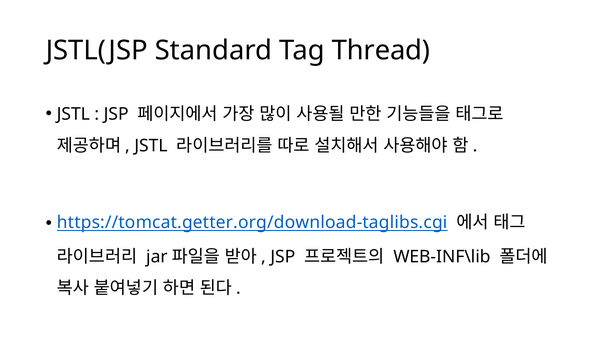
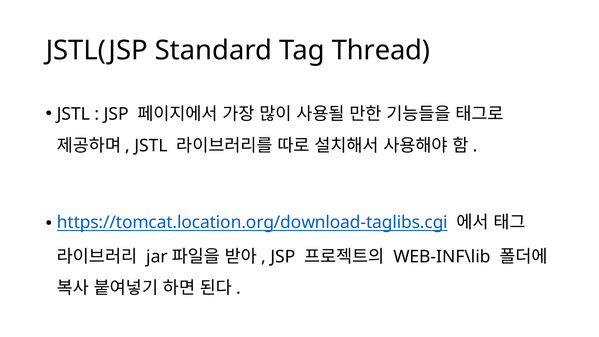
https://tomcat.getter.org/download-taglibs.cgi: https://tomcat.getter.org/download-taglibs.cgi -> https://tomcat.location.org/download-taglibs.cgi
